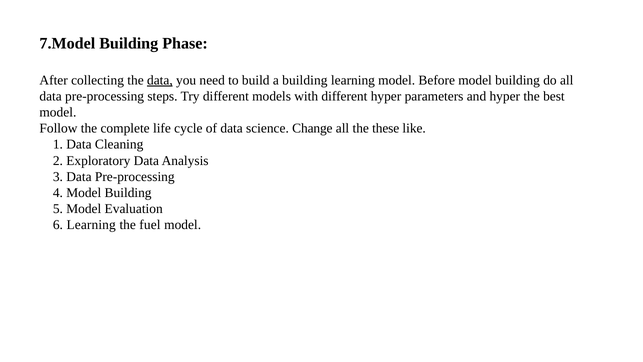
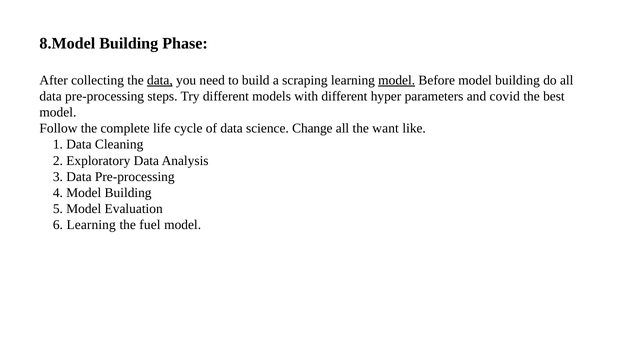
7.Model: 7.Model -> 8.Model
a building: building -> scraping
model at (397, 80) underline: none -> present
and hyper: hyper -> covid
these: these -> want
